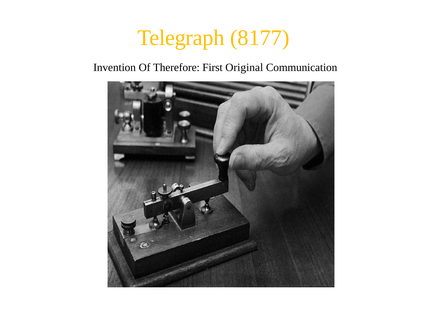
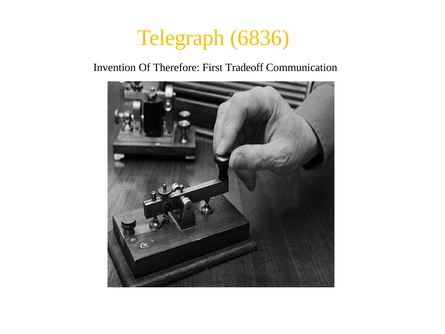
8177: 8177 -> 6836
Original: Original -> Tradeoff
